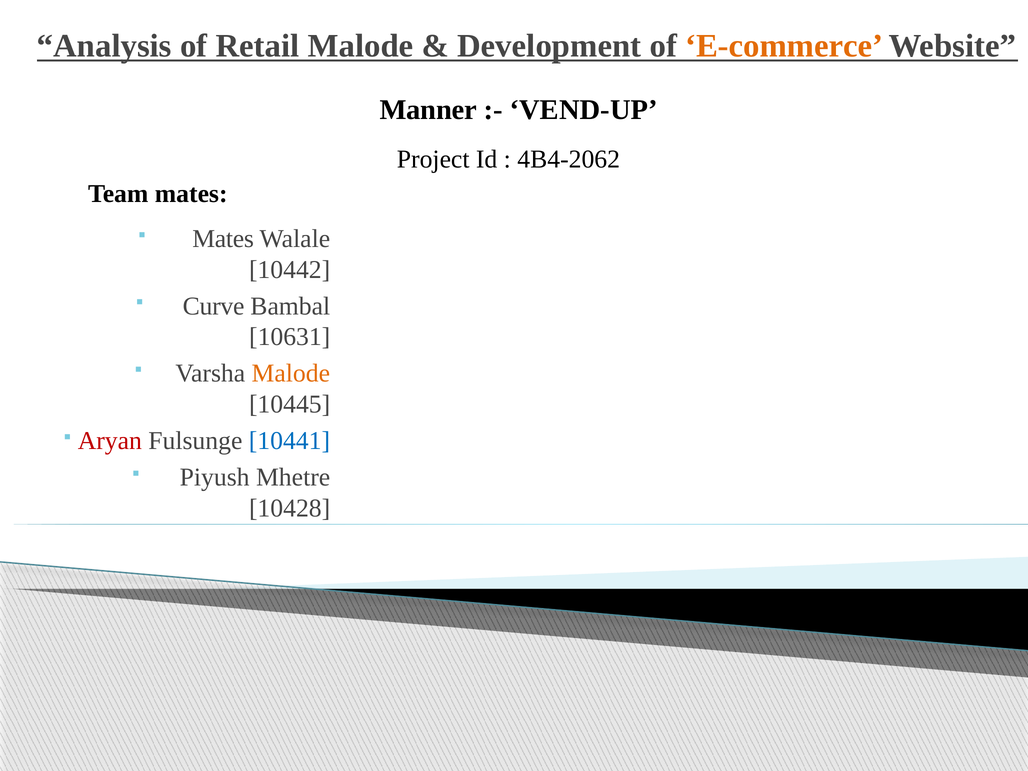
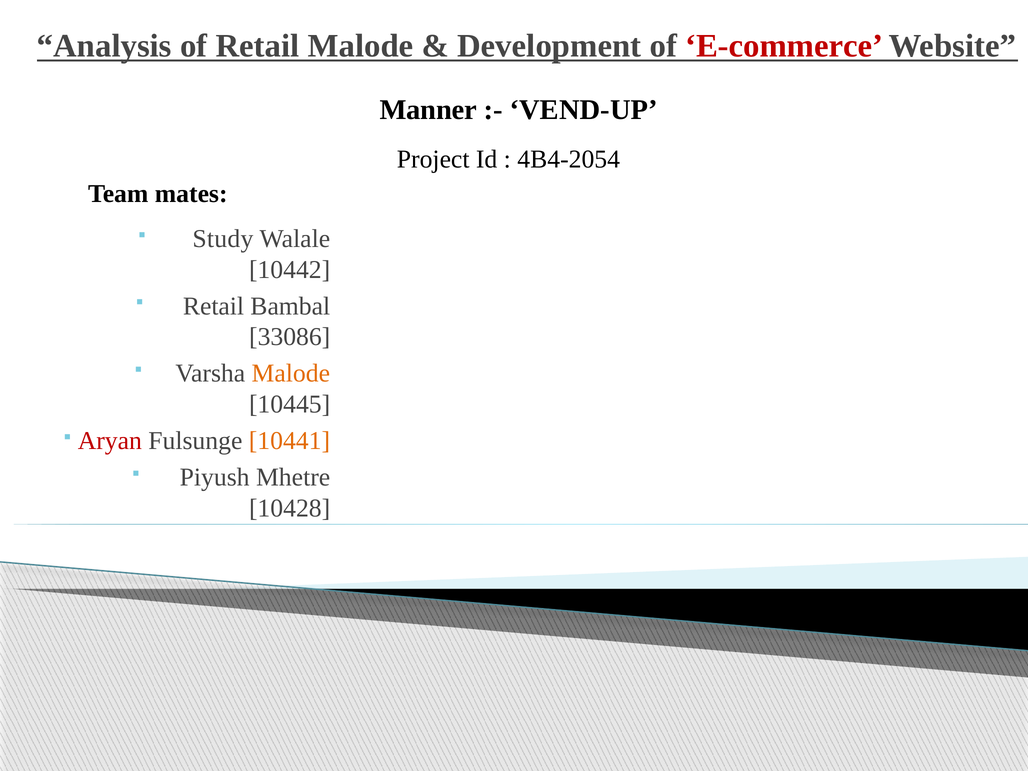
E-commerce colour: orange -> red
4B4-2062: 4B4-2062 -> 4B4-2054
Mates at (223, 239): Mates -> Study
Curve at (214, 306): Curve -> Retail
10631: 10631 -> 33086
10441 colour: blue -> orange
